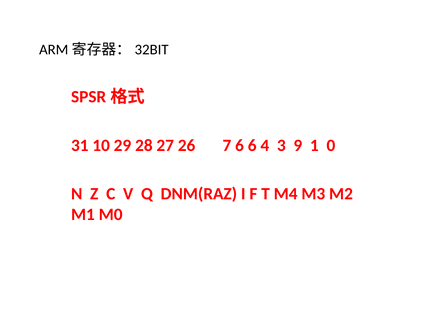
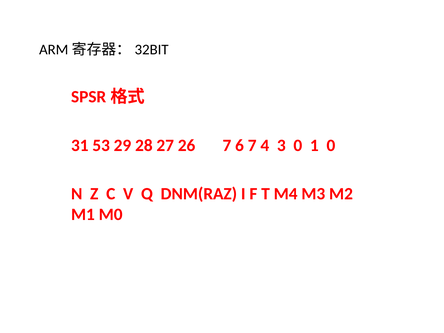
10: 10 -> 53
6 6: 6 -> 7
3 9: 9 -> 0
